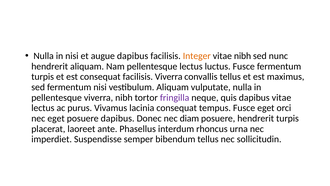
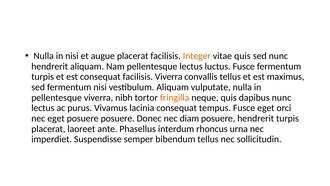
augue dapibus: dapibus -> placerat
vitae nibh: nibh -> quis
fringilla colour: purple -> orange
dapibus vitae: vitae -> nunc
posuere dapibus: dapibus -> posuere
